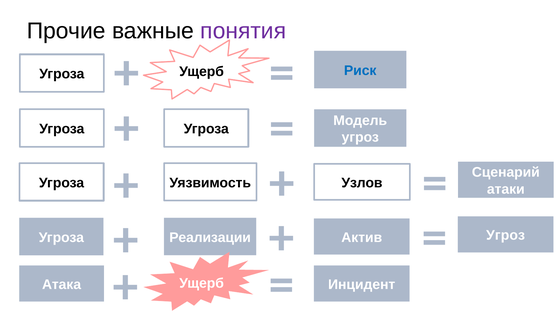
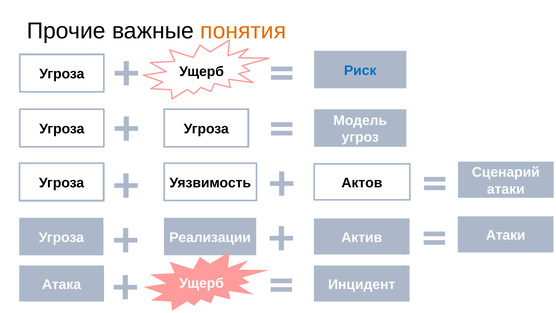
понятия colour: purple -> orange
Узлов: Узлов -> Актов
Угроз at (506, 235): Угроз -> Атаки
